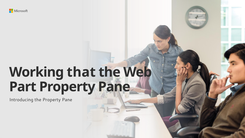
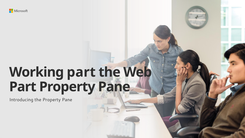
Working that: that -> part
